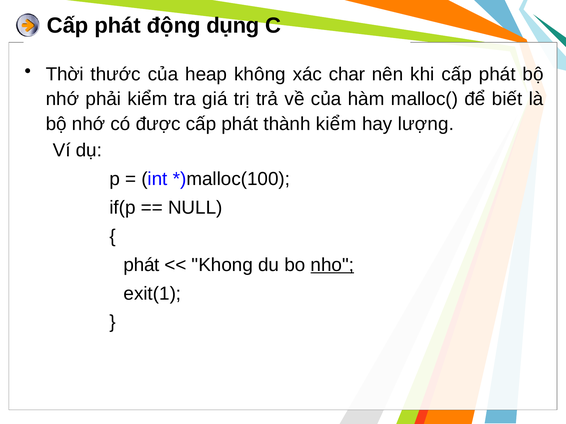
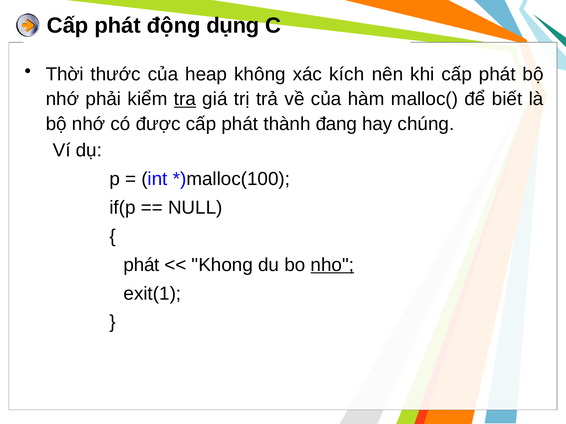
char: char -> kích
tra underline: none -> present
thành kiểm: kiểm -> đang
lượng: lượng -> chúng
